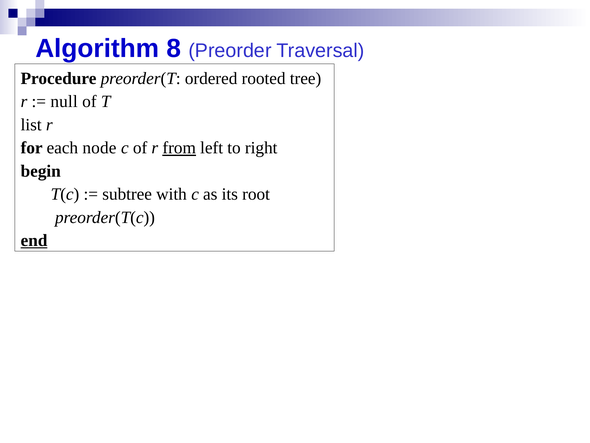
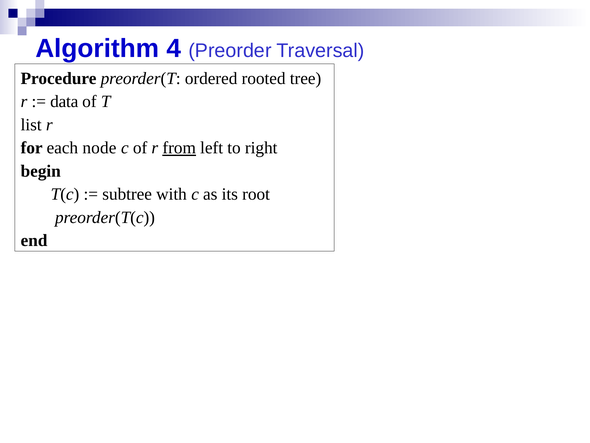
8: 8 -> 4
null: null -> data
end underline: present -> none
